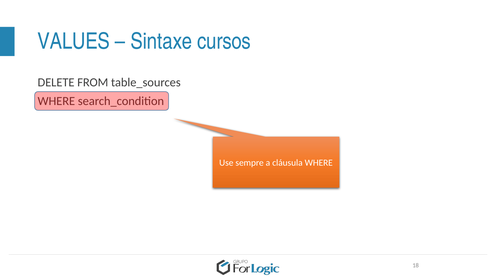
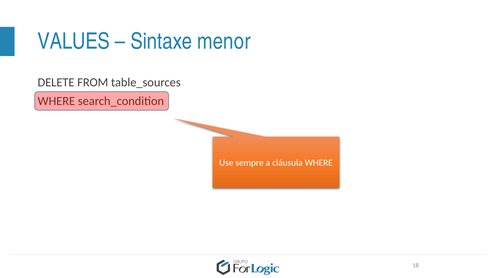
cursos: cursos -> menor
